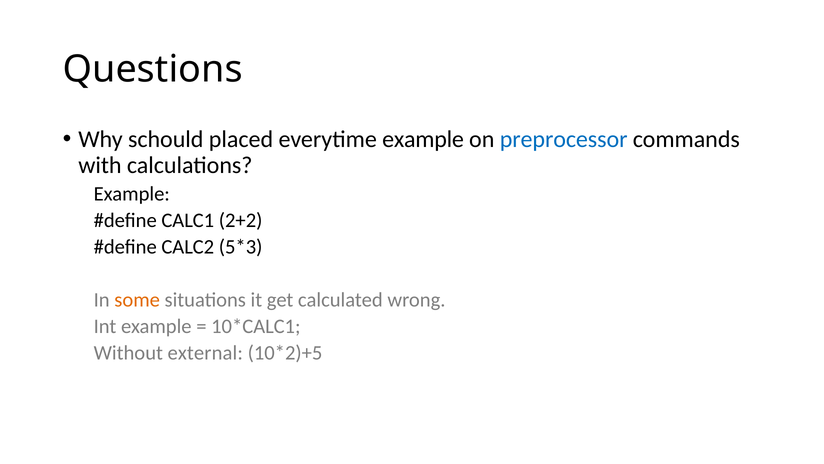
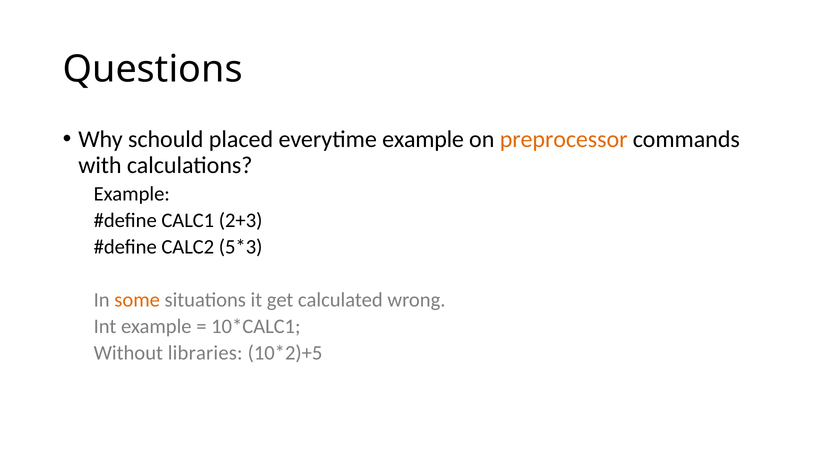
preprocessor colour: blue -> orange
2+2: 2+2 -> 2+3
external: external -> libraries
